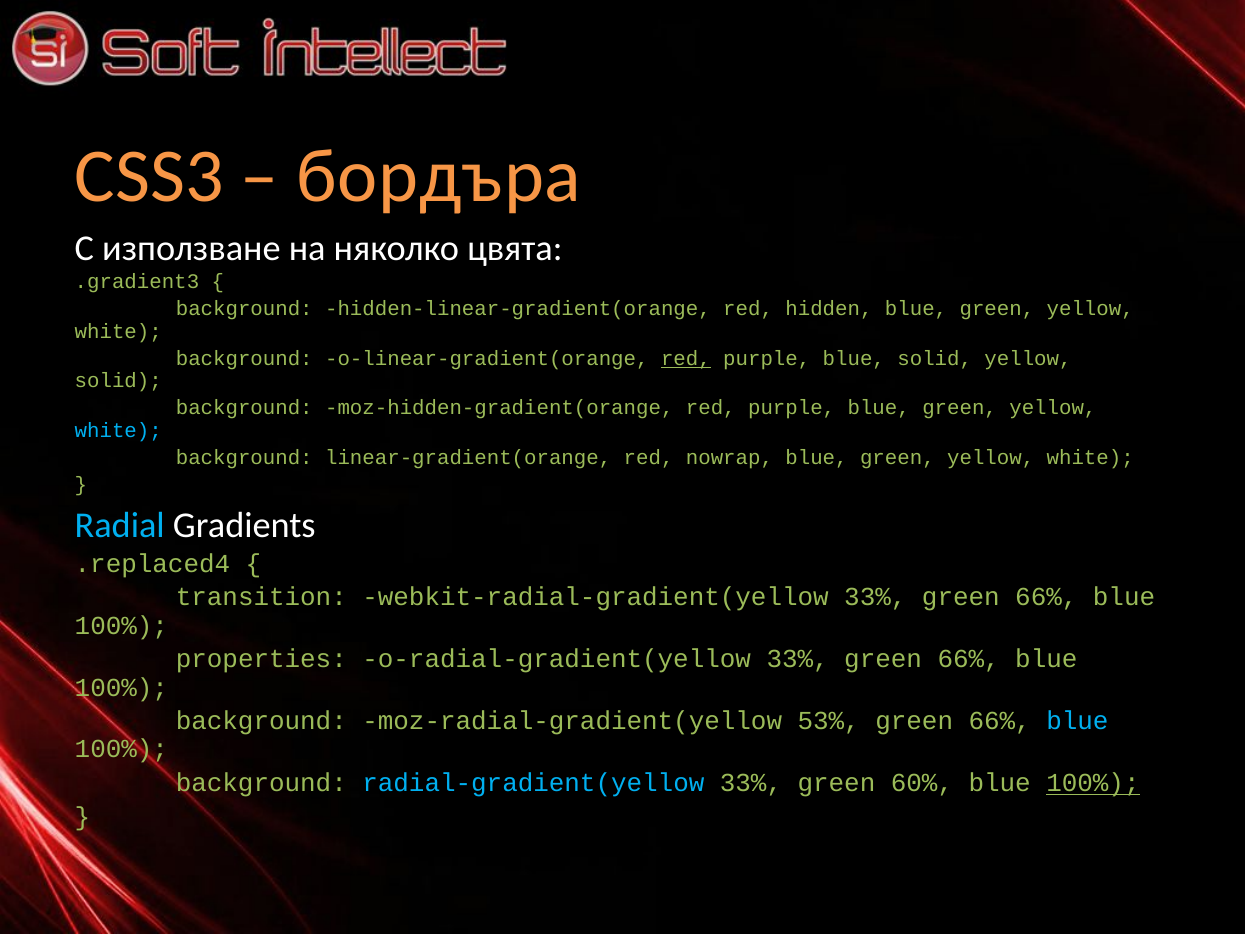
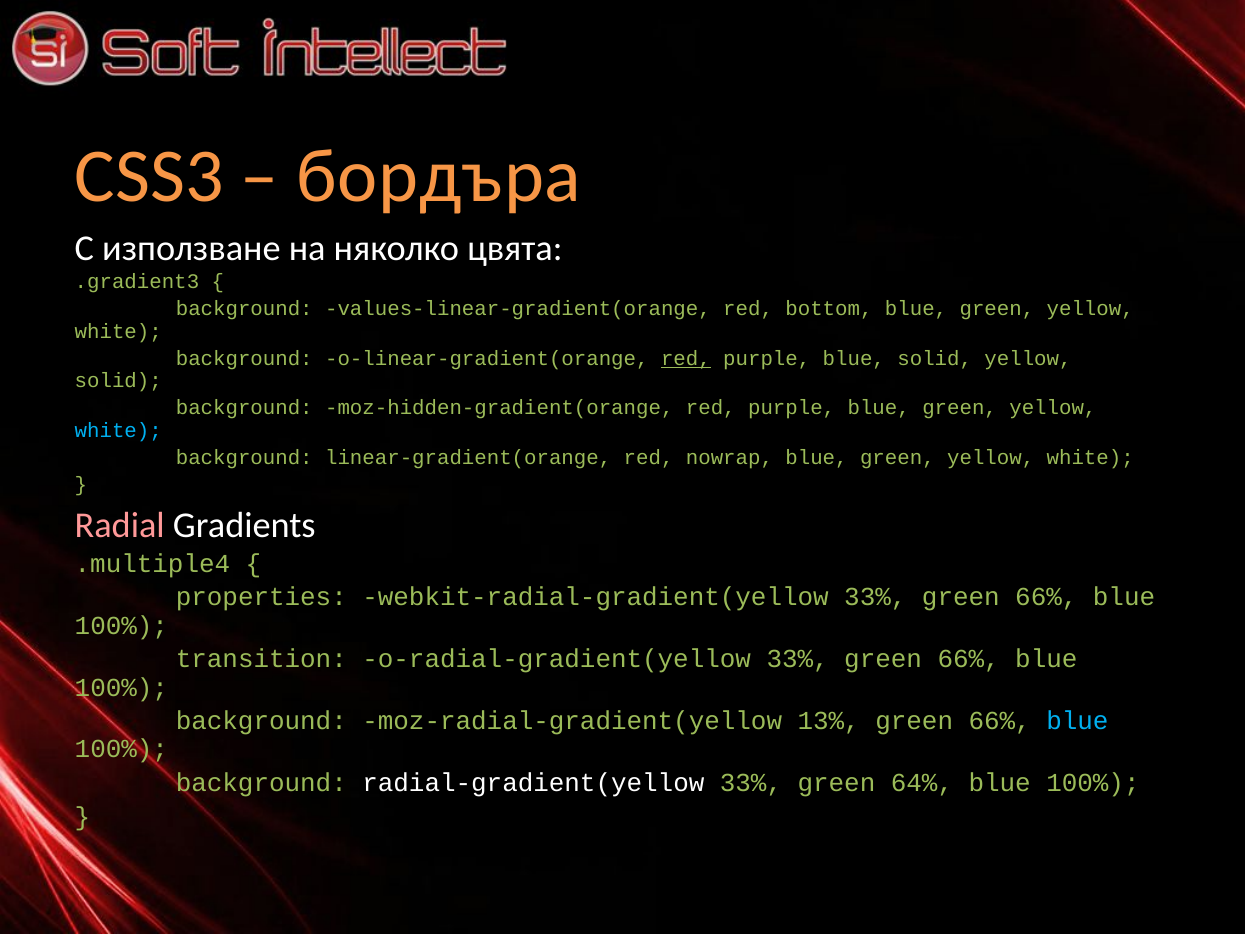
hidden-linear-gradient(orange: hidden-linear-gradient(orange -> values-linear-gradient(orange
hidden: hidden -> bottom
Radial colour: light blue -> pink
.replaced4: .replaced4 -> .multiple4
transition: transition -> properties
properties: properties -> transition
53%: 53% -> 13%
radial-gradient(yellow colour: light blue -> white
60%: 60% -> 64%
100% at (1093, 783) underline: present -> none
